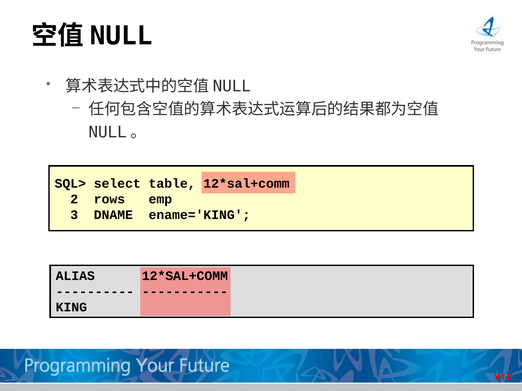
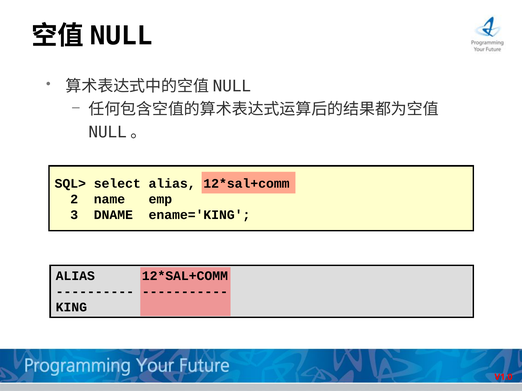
select table: table -> alias
rows: rows -> name
